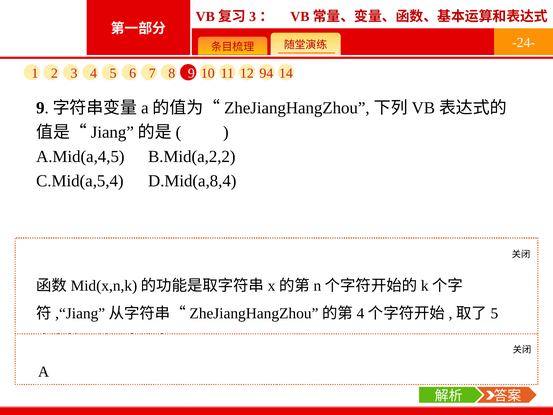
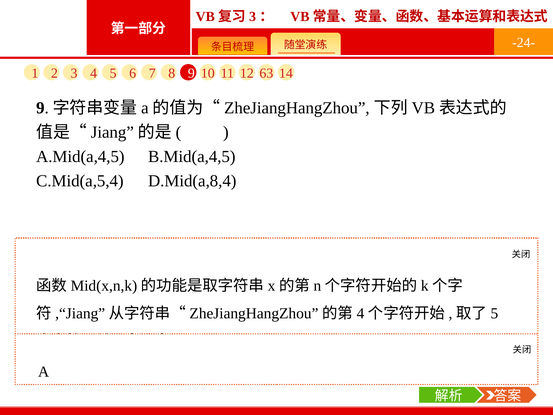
94: 94 -> 63
B.Mid(a,2,2: B.Mid(a,2,2 -> B.Mid(a,4,5
